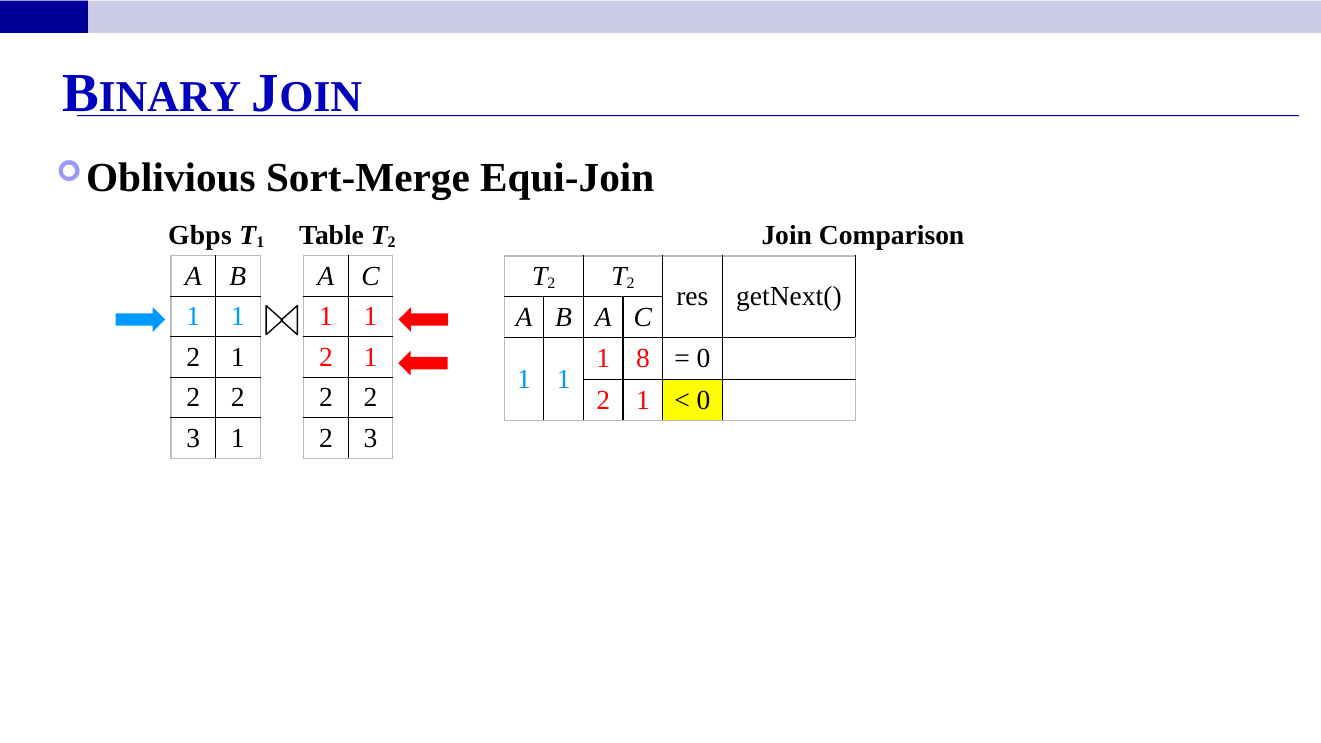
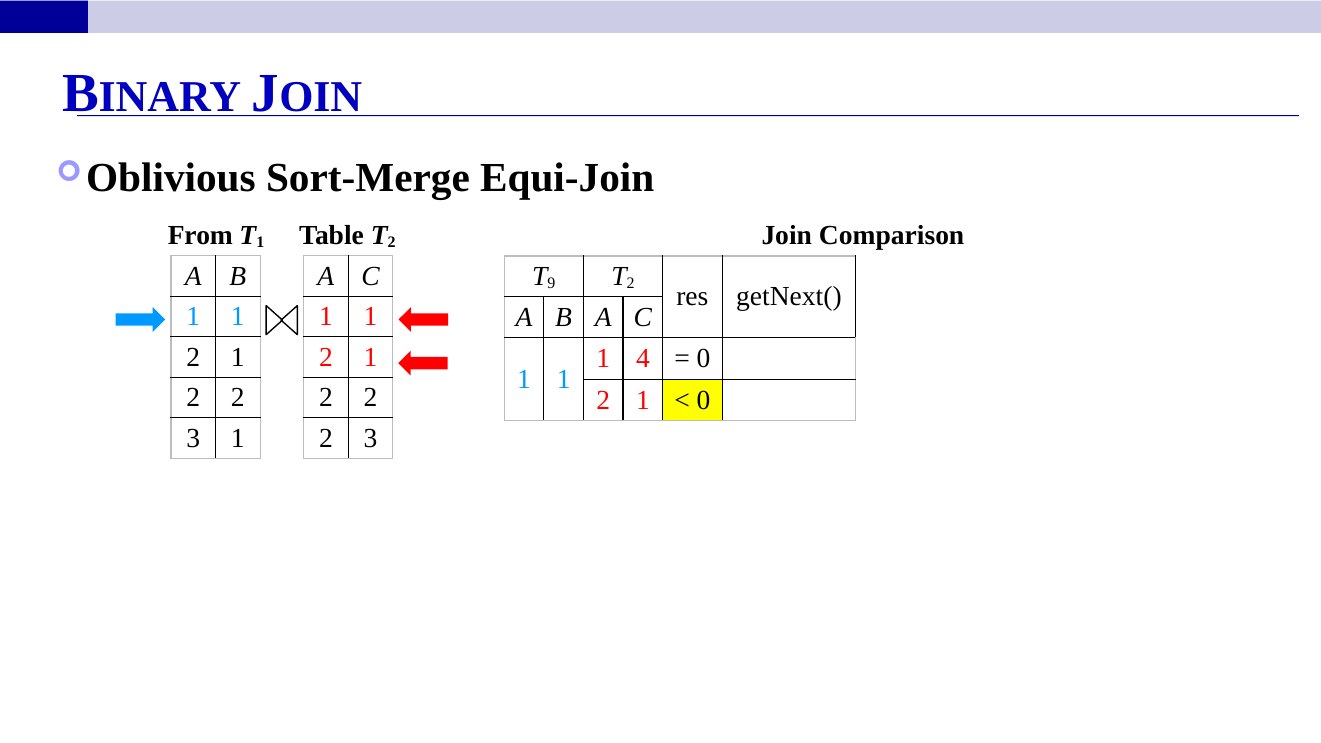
Gbps: Gbps -> From
2 at (551, 283): 2 -> 9
8: 8 -> 4
